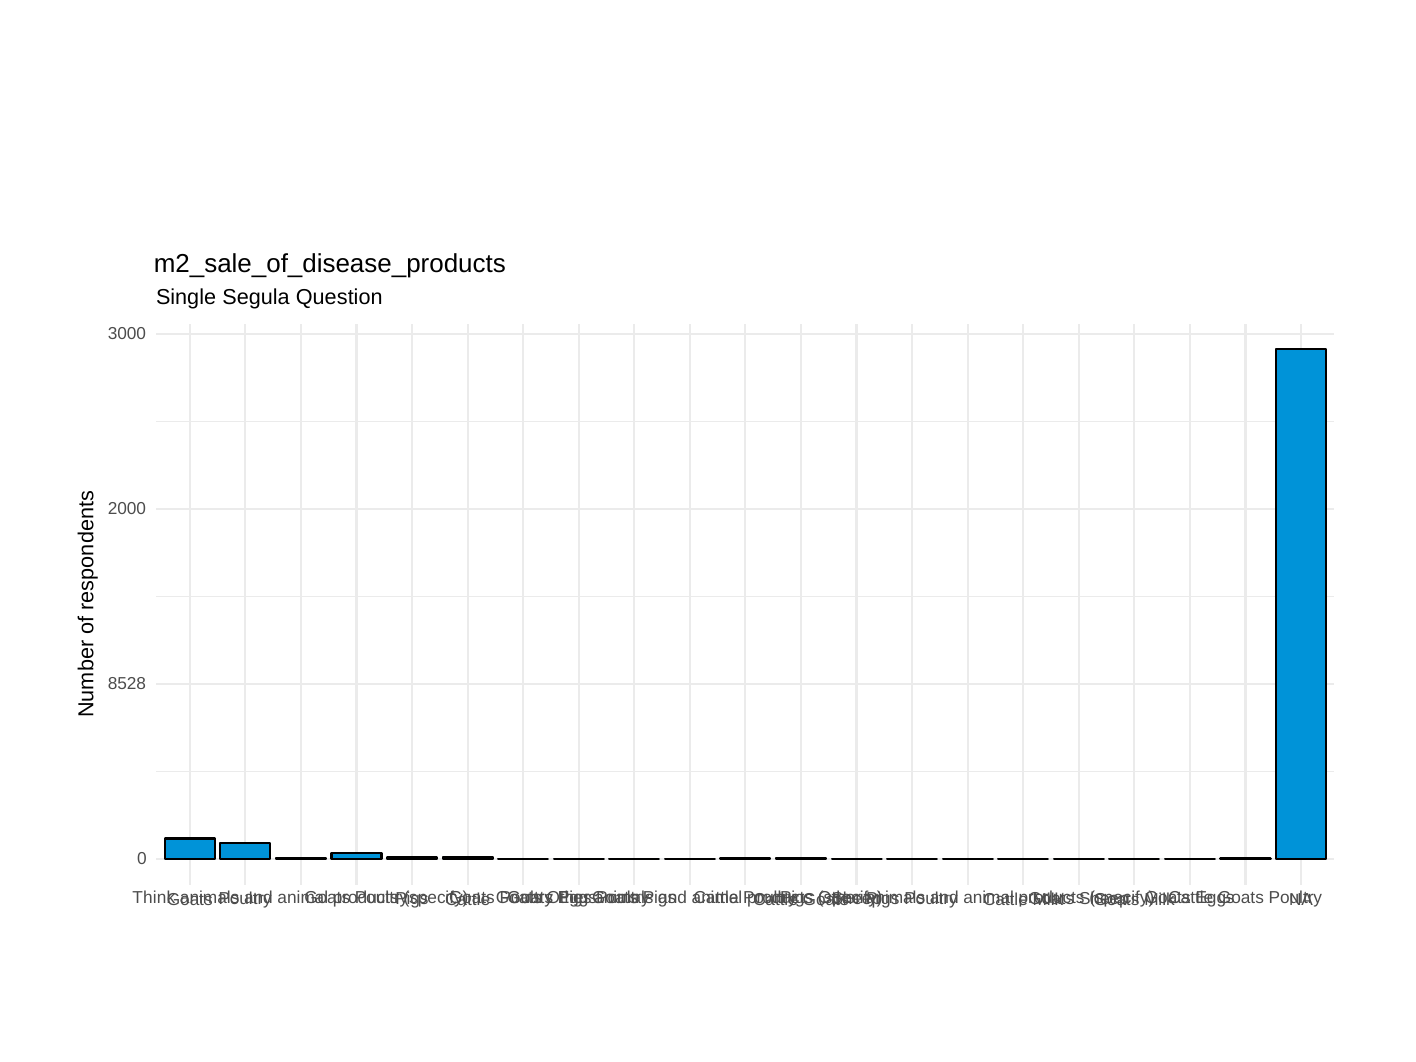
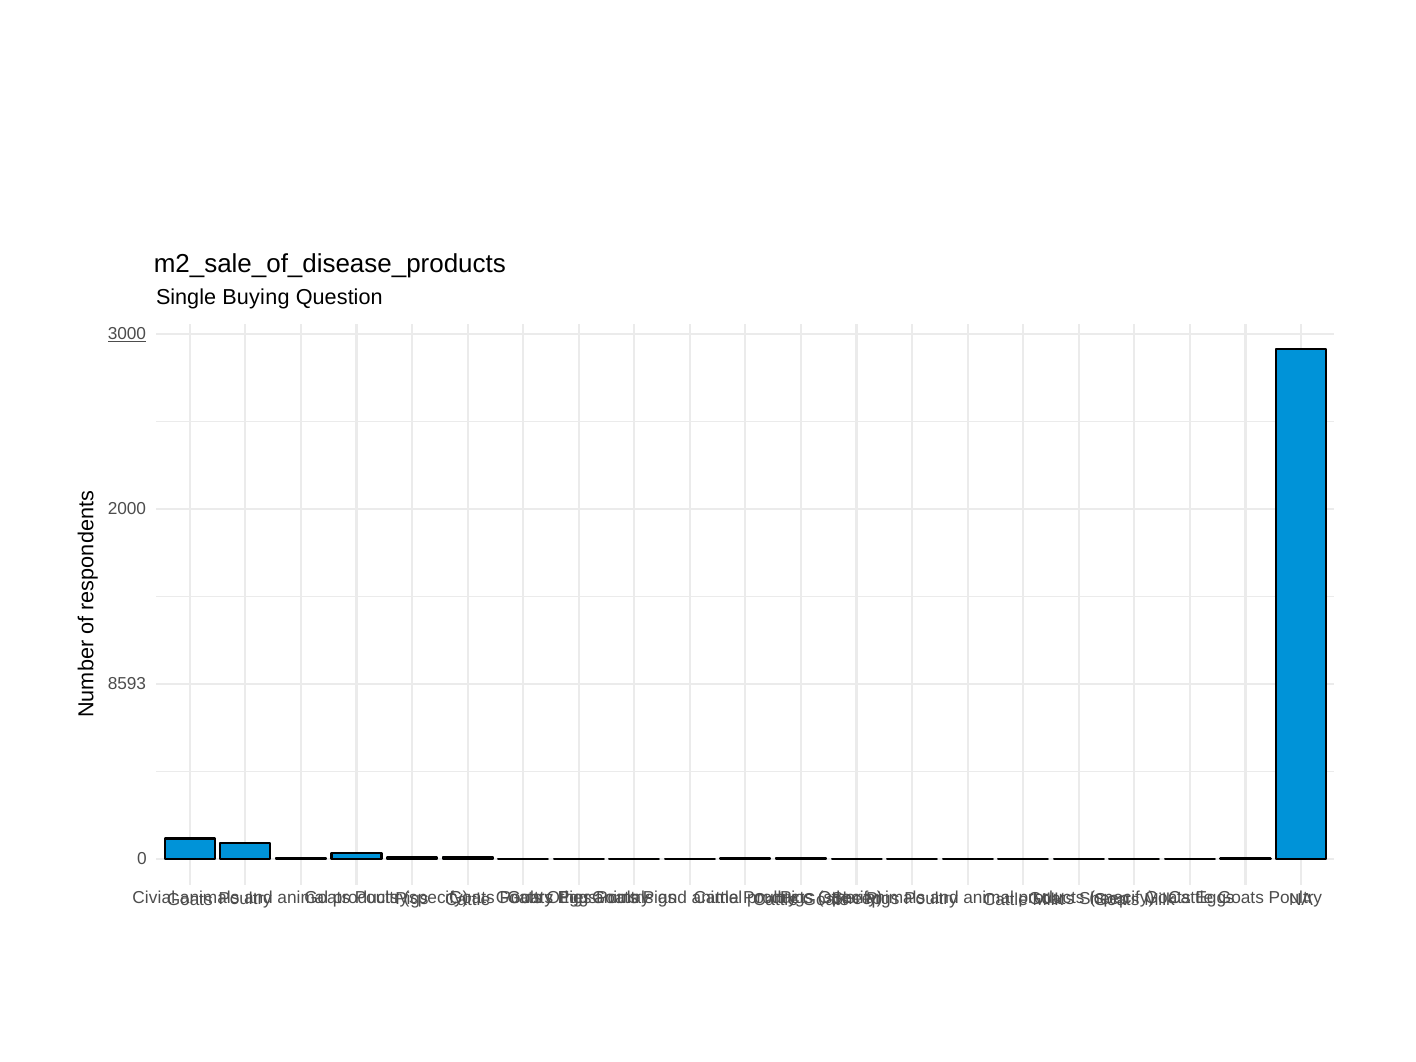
Segula: Segula -> Buying
3000 underline: none -> present
8528: 8528 -> 8593
Think: Think -> Civial
